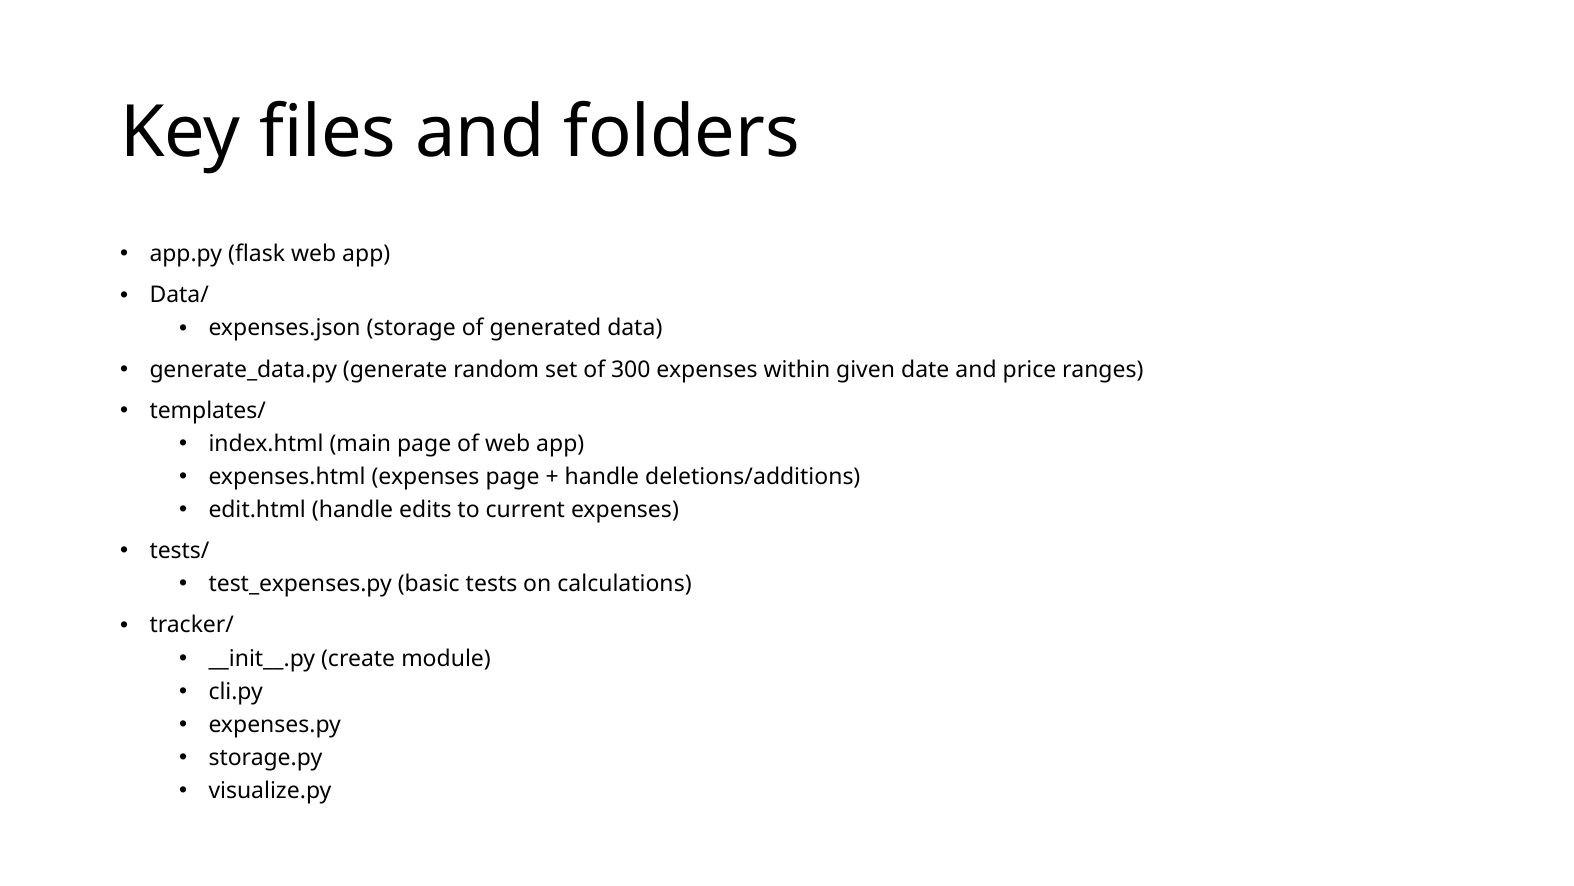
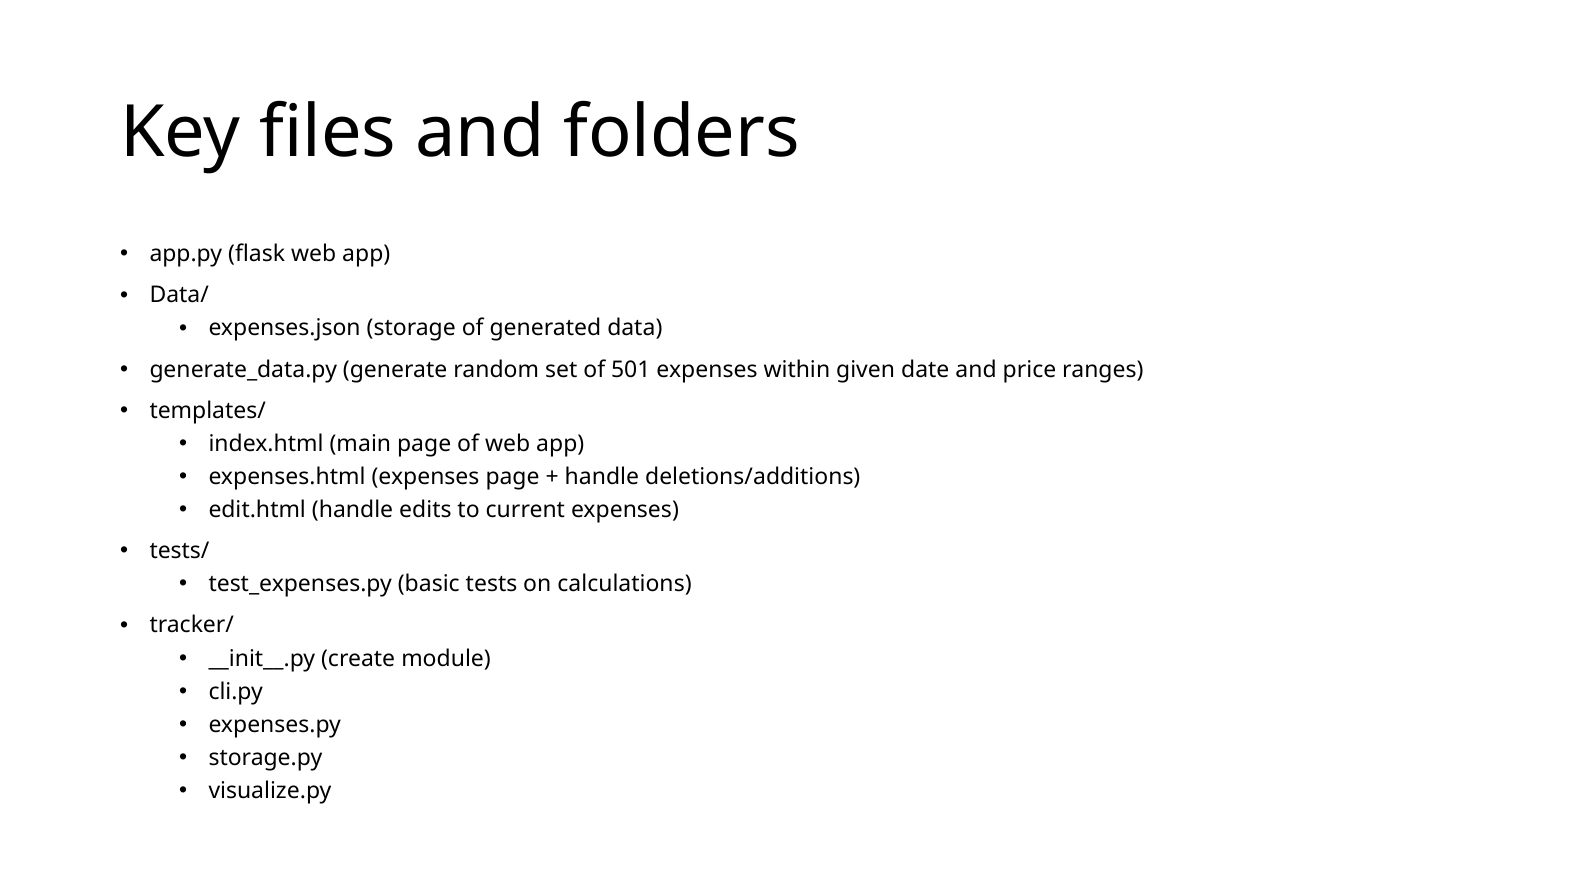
300: 300 -> 501
